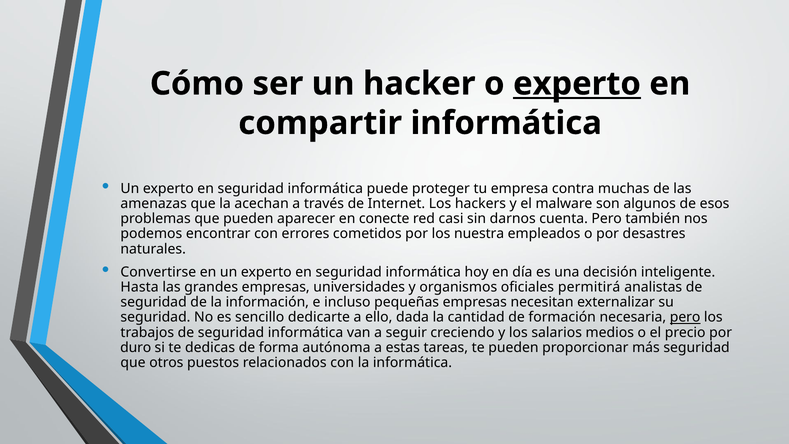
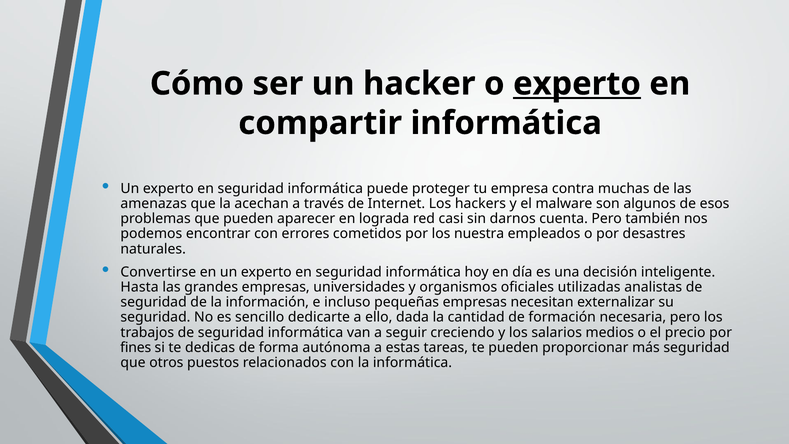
conecte: conecte -> lograda
permitirá: permitirá -> utilizadas
pero at (685, 317) underline: present -> none
duro: duro -> fines
